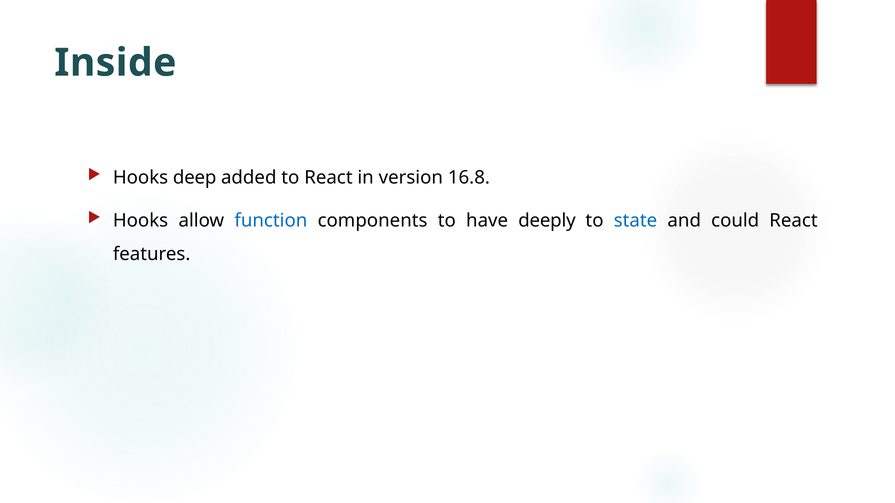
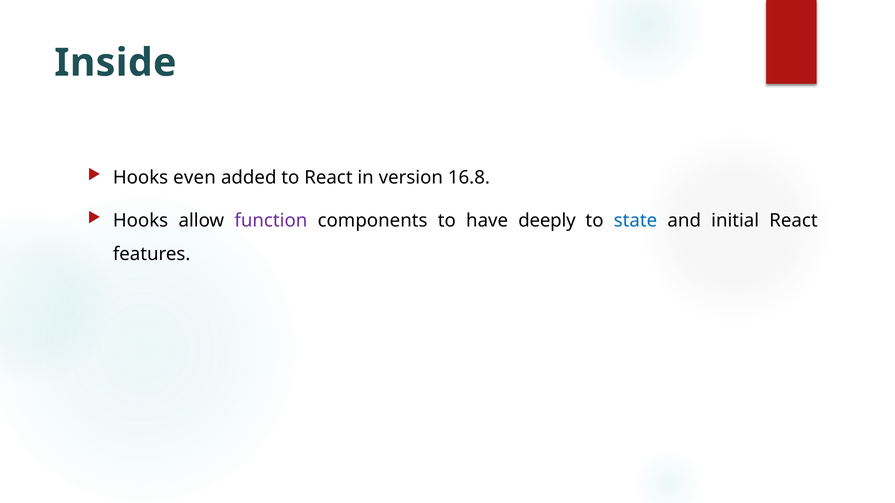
deep: deep -> even
function colour: blue -> purple
could: could -> initial
